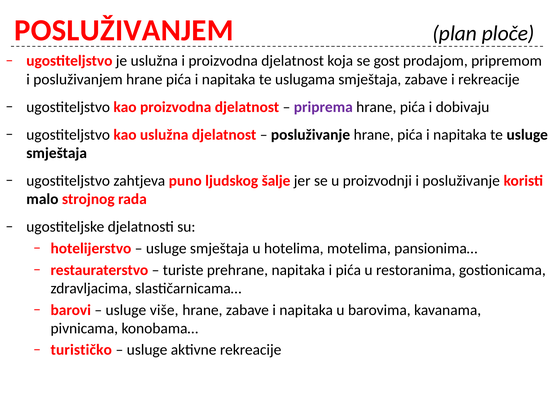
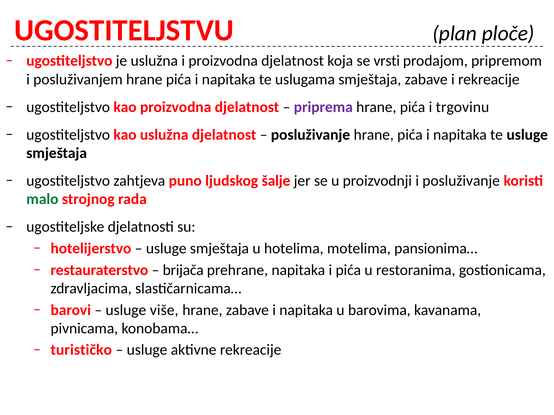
POSLUŽIVANJEM at (124, 30): POSLUŽIVANJEM -> UGOSTITELJSTVU
gost: gost -> vrsti
dobivaju: dobivaju -> trgovinu
malo colour: black -> green
turiste: turiste -> brijača
